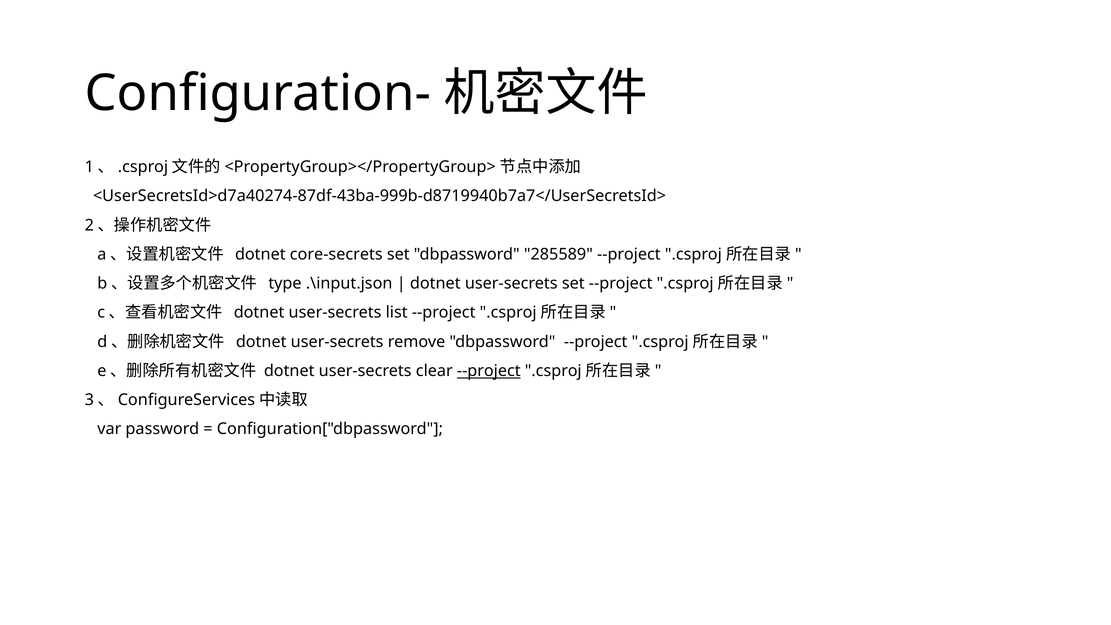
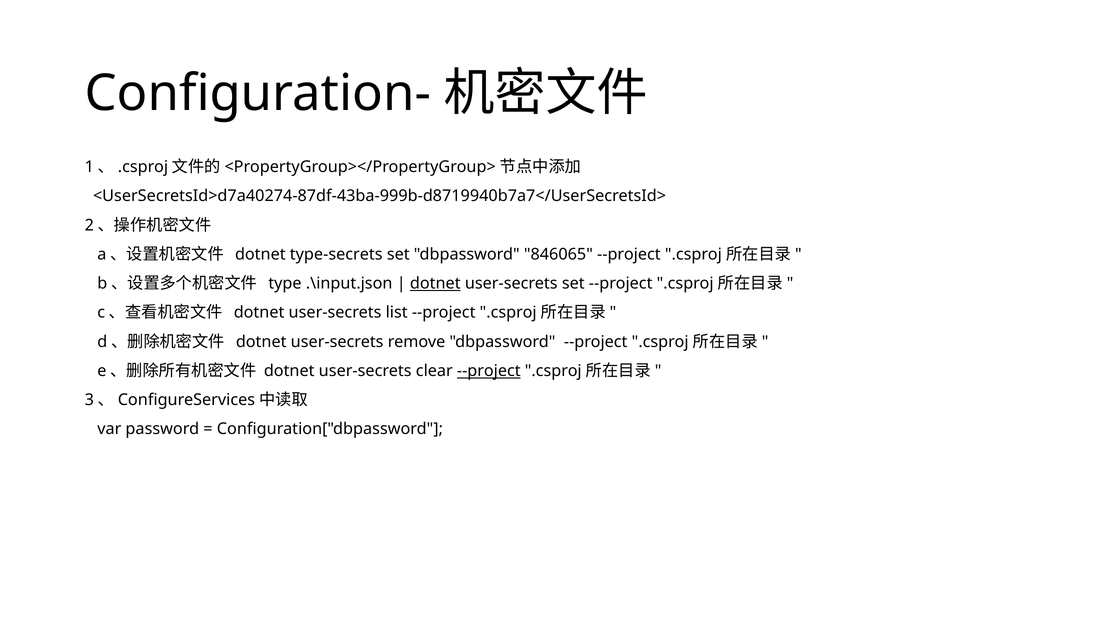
core-secrets: core-secrets -> type-secrets
285589: 285589 -> 846065
dotnet at (435, 283) underline: none -> present
